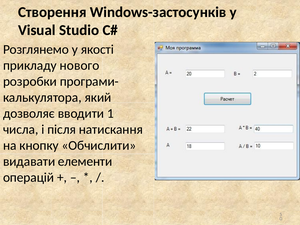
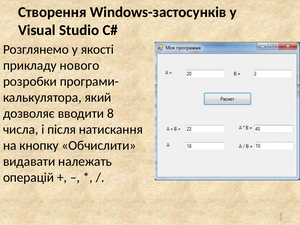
1: 1 -> 8
елементи: елементи -> належать
